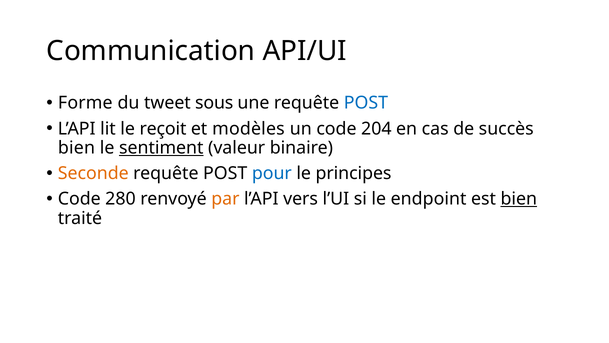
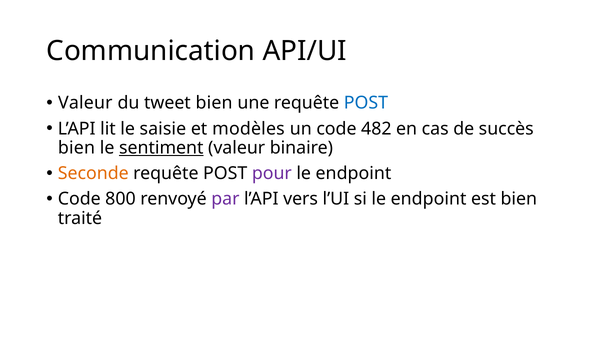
Forme at (85, 103): Forme -> Valeur
tweet sous: sous -> bien
reçoit: reçoit -> saisie
204: 204 -> 482
pour colour: blue -> purple
principes at (354, 173): principes -> endpoint
280: 280 -> 800
par colour: orange -> purple
bien at (519, 199) underline: present -> none
